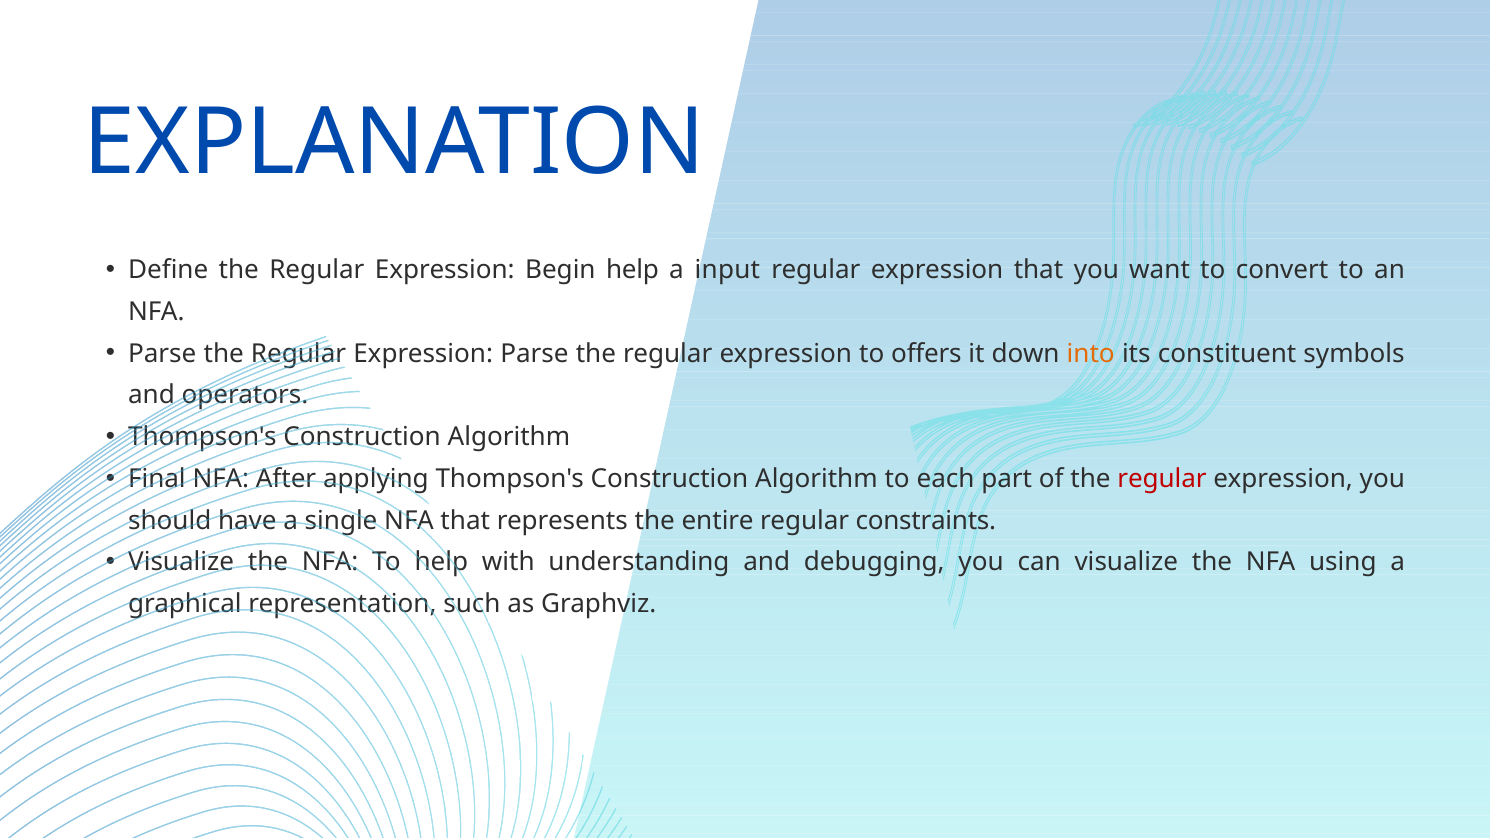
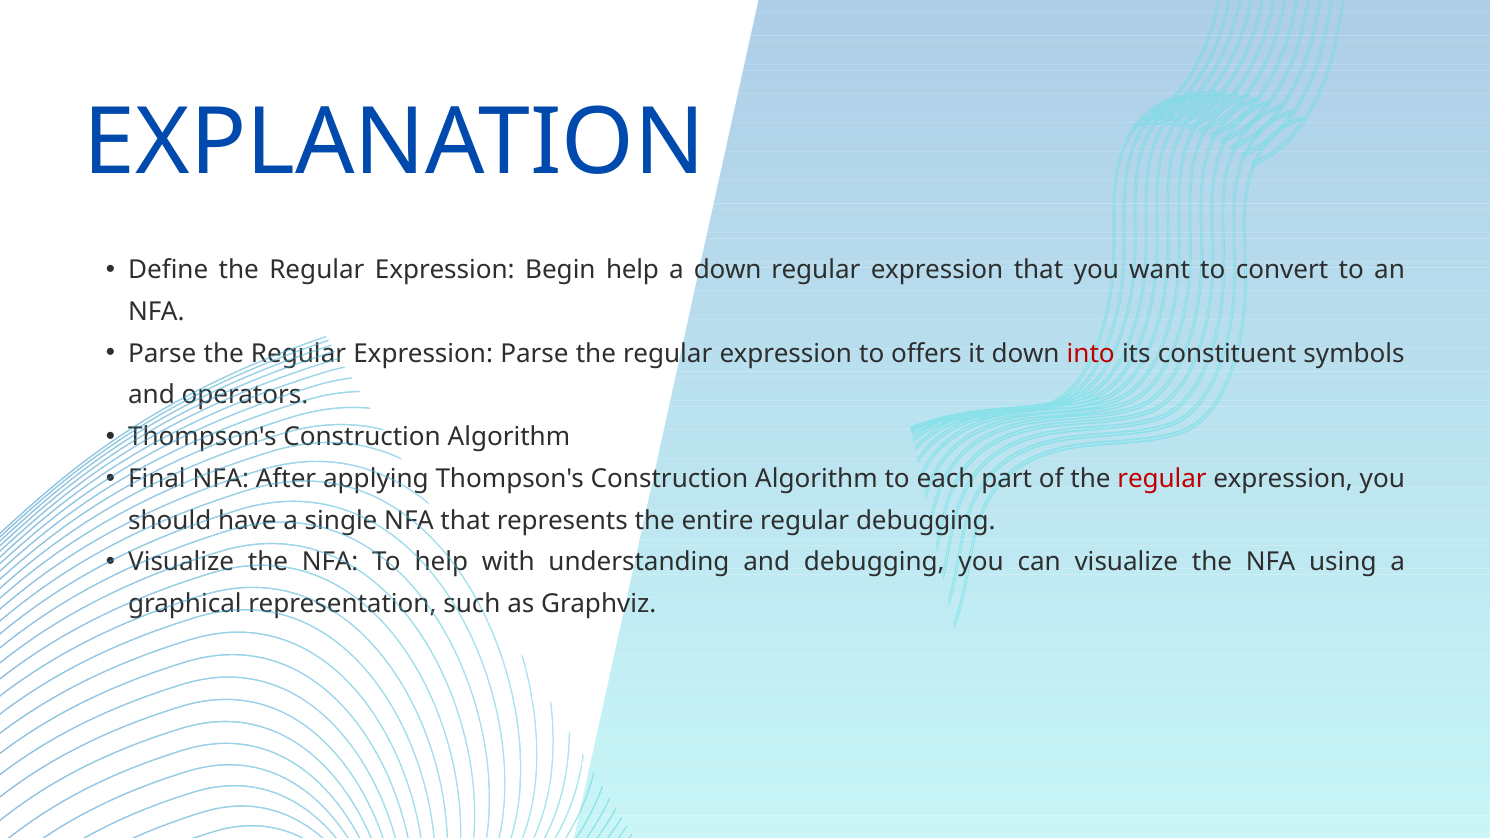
a input: input -> down
into colour: orange -> red
regular constraints: constraints -> debugging
